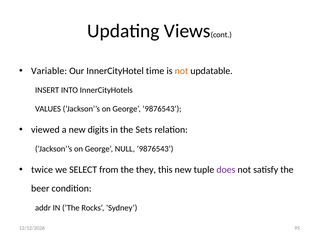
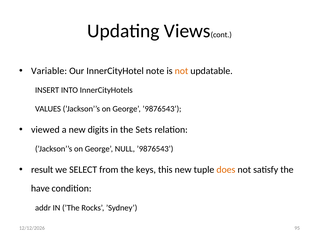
time: time -> note
twice: twice -> result
they: they -> keys
does colour: purple -> orange
beer: beer -> have
